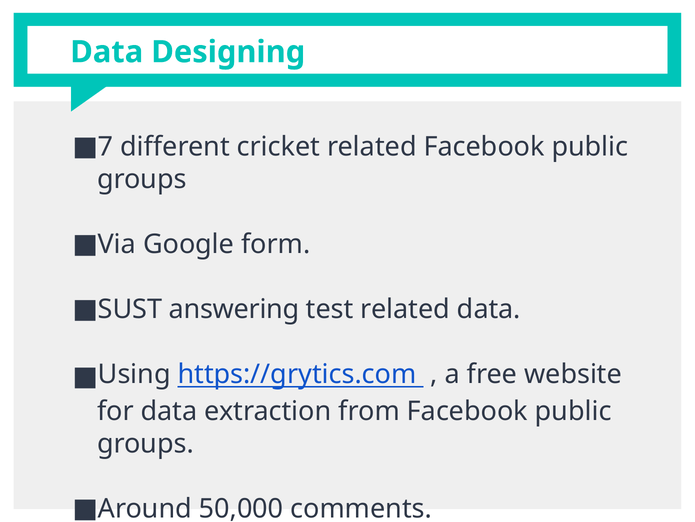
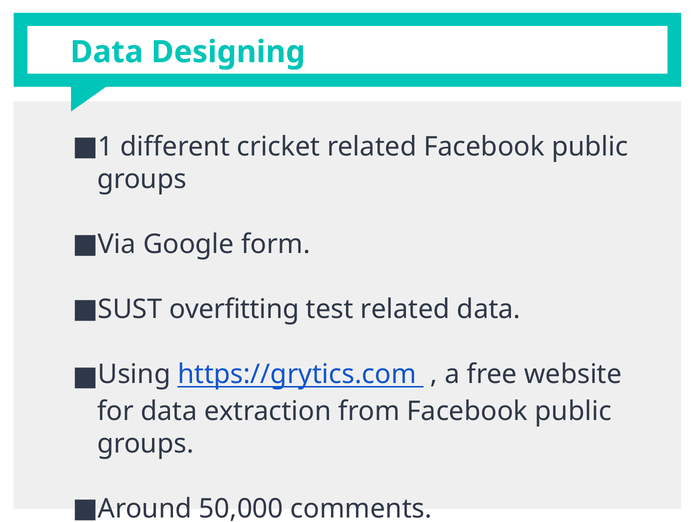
7: 7 -> 1
answering: answering -> overfitting
